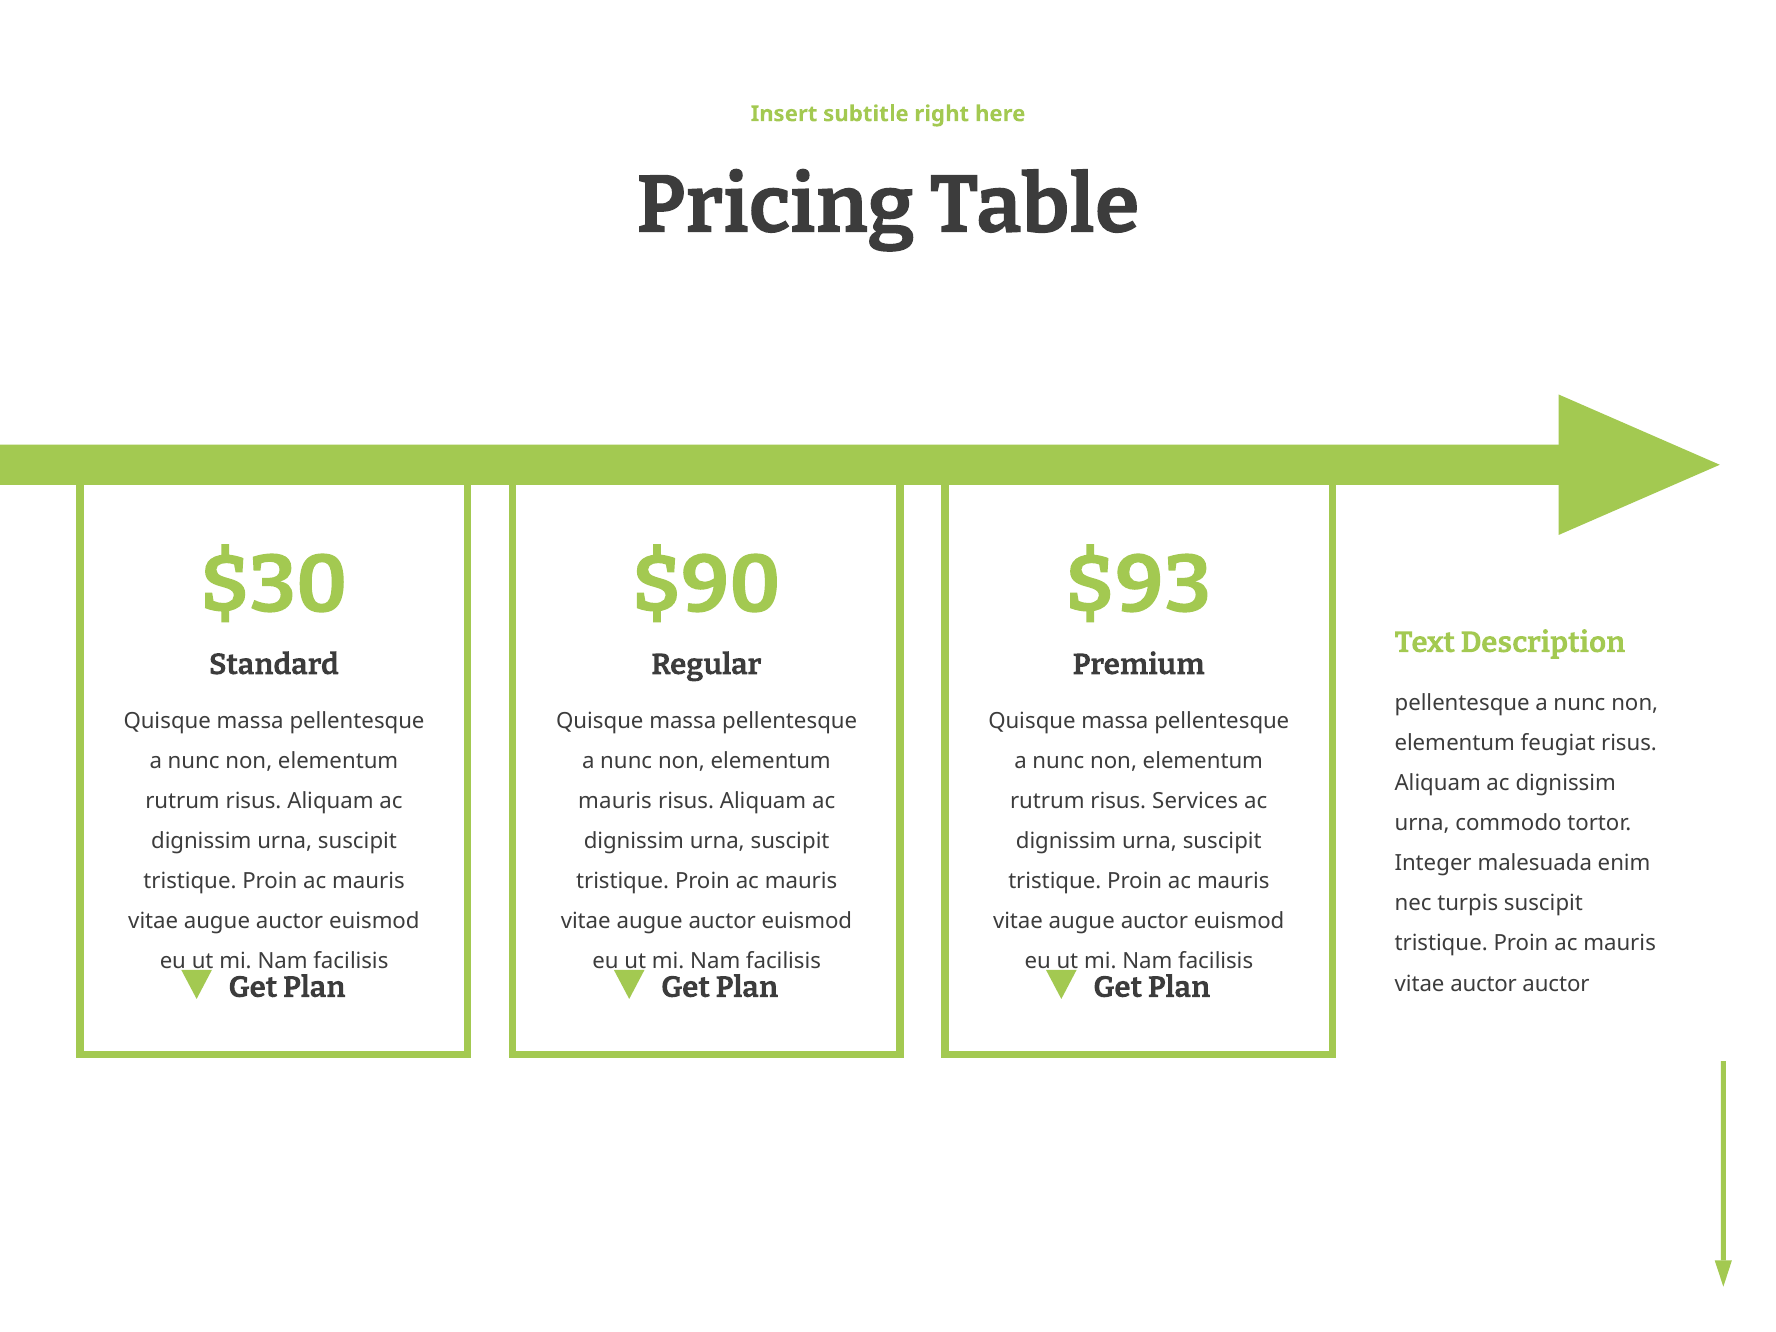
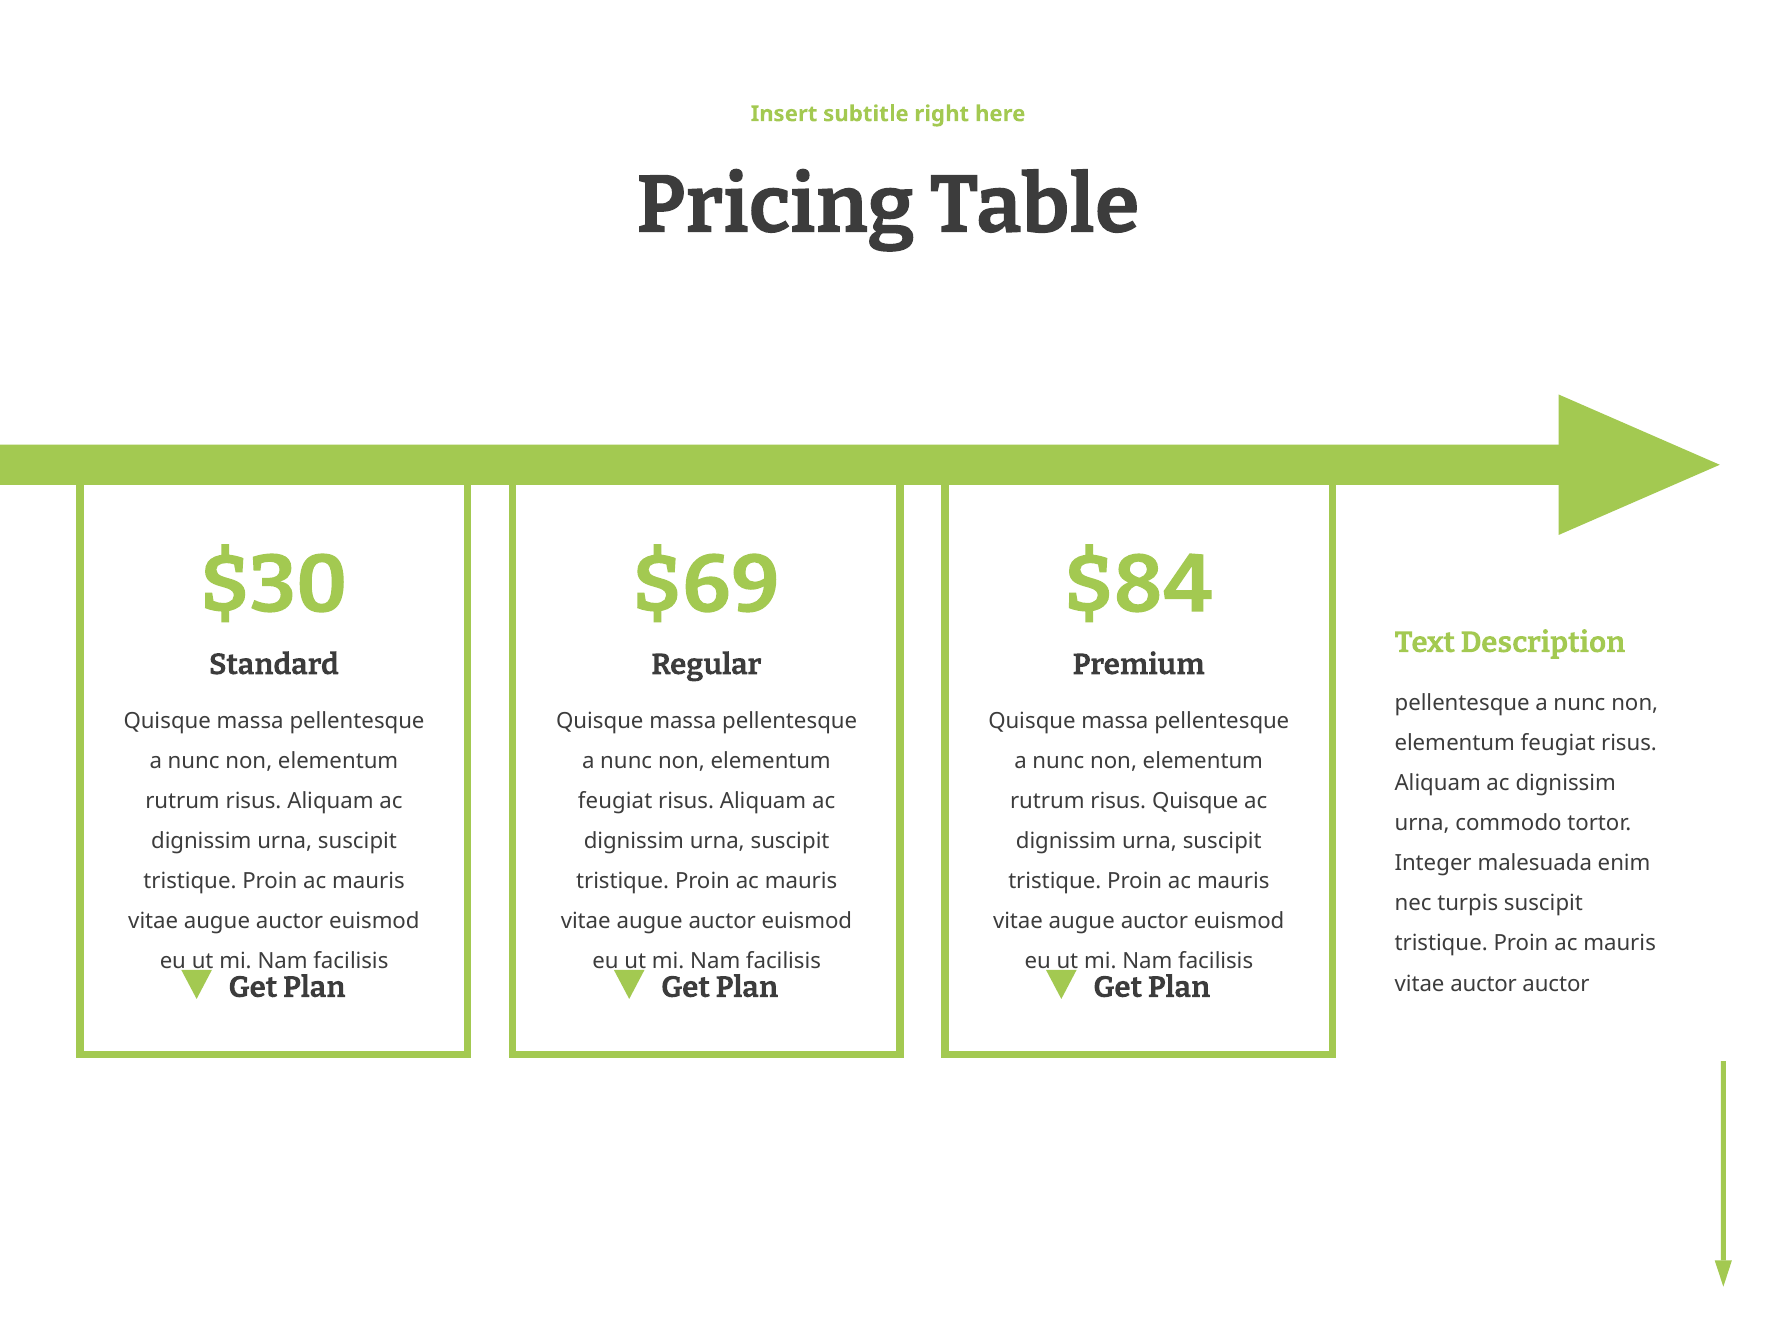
$90: $90 -> $69
$93: $93 -> $84
mauris at (615, 801): mauris -> feugiat
risus Services: Services -> Quisque
